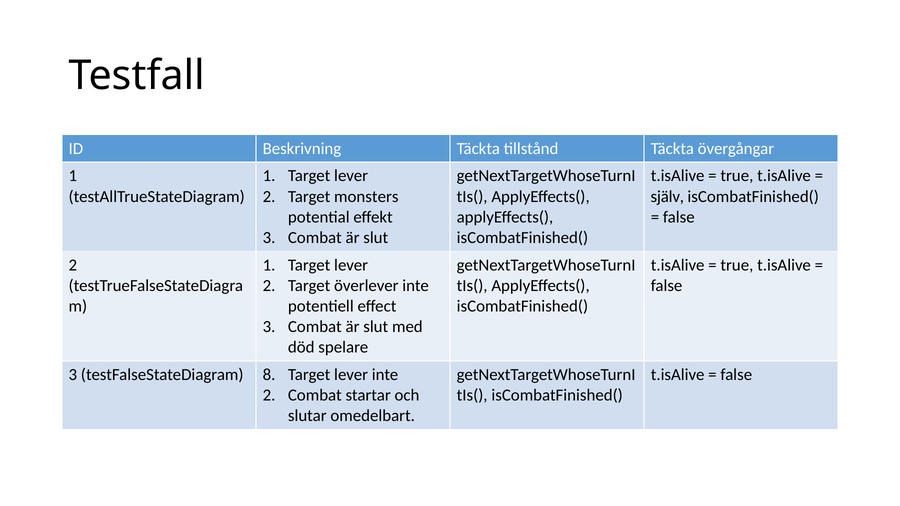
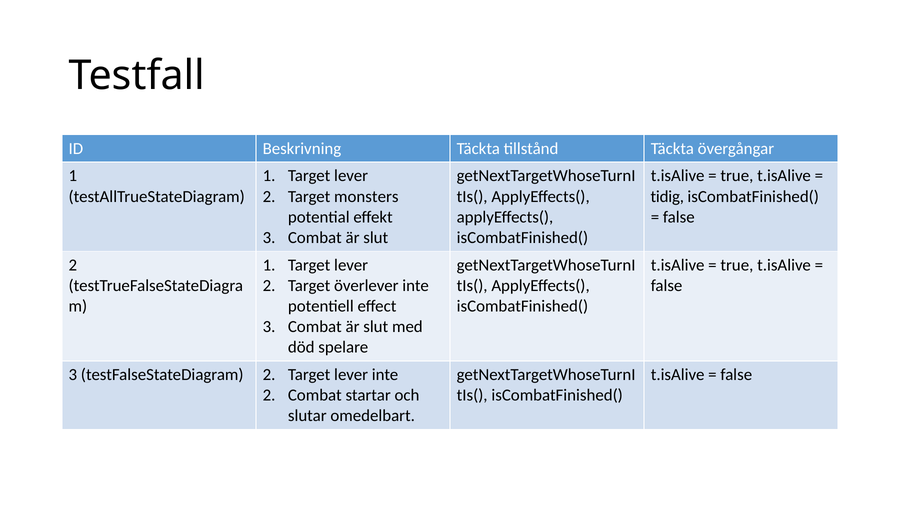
själv: själv -> tidig
testFalseStateDiagram 8: 8 -> 2
